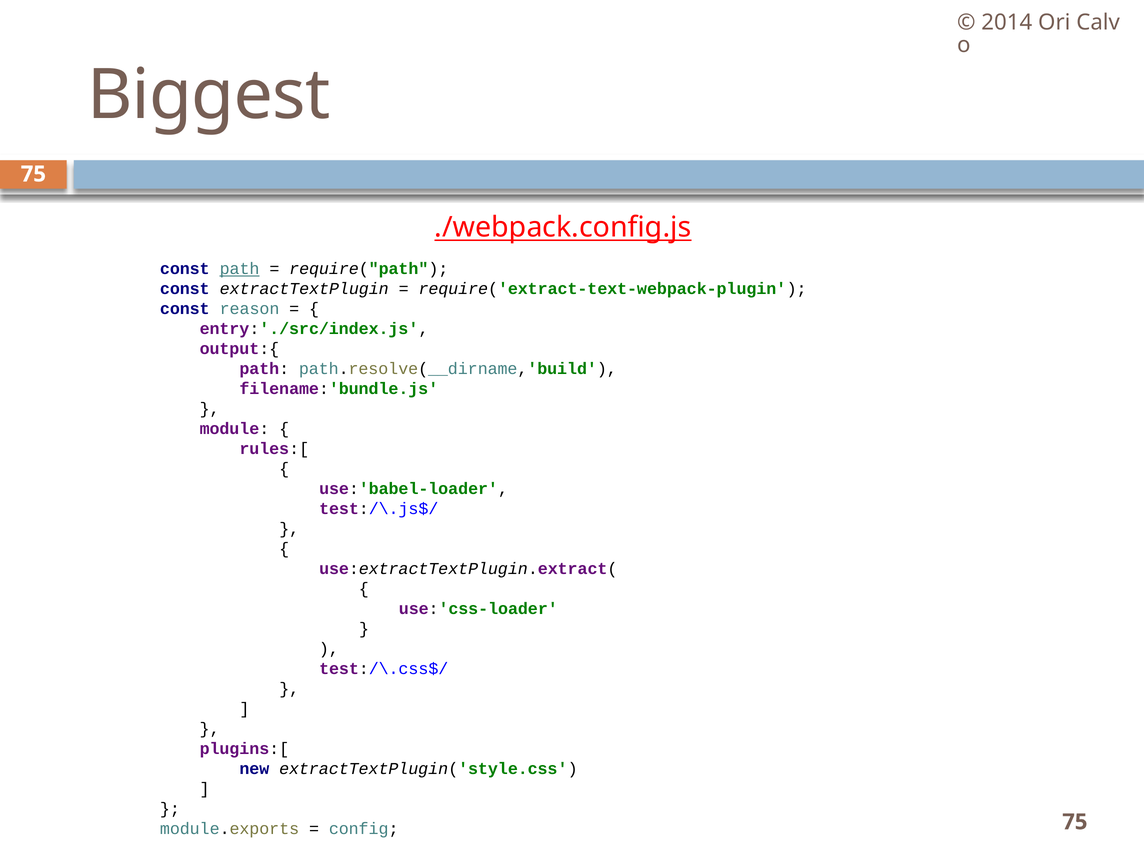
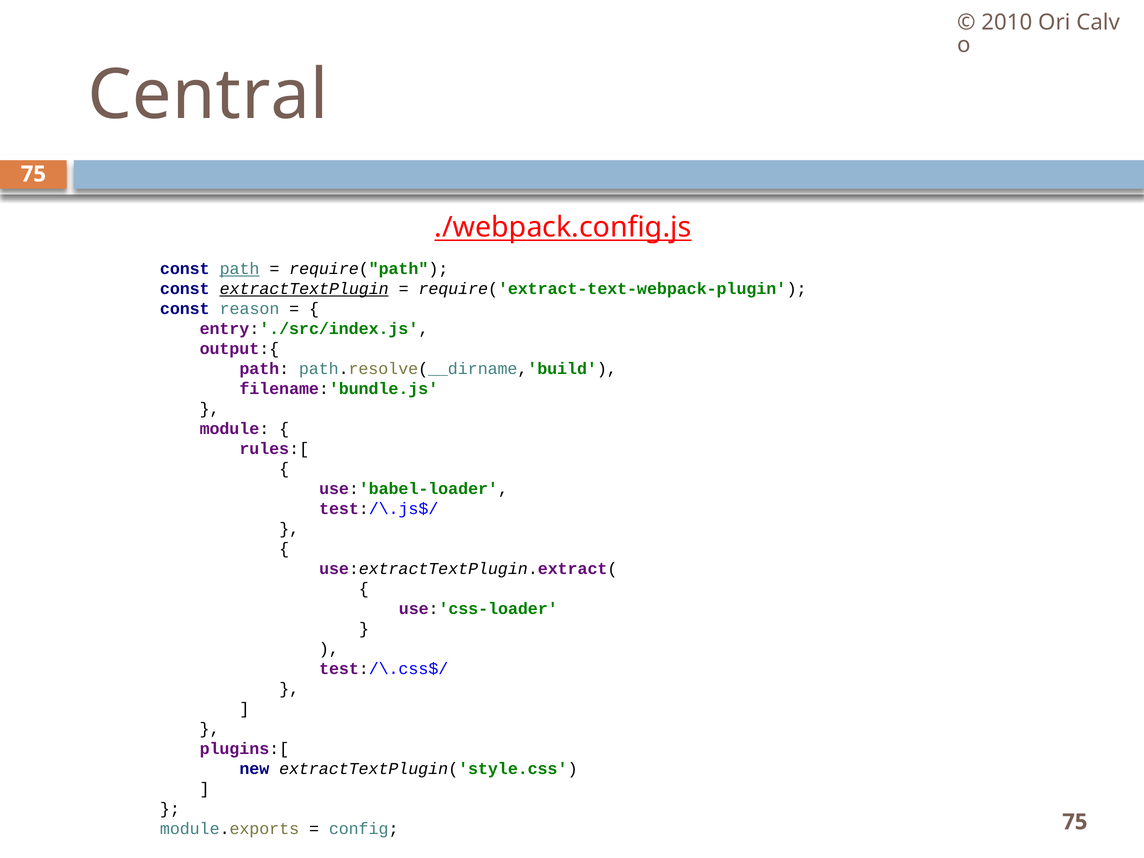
2014: 2014 -> 2010
Biggest: Biggest -> Central
extractTextPlugin underline: none -> present
